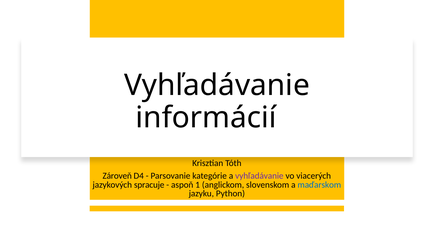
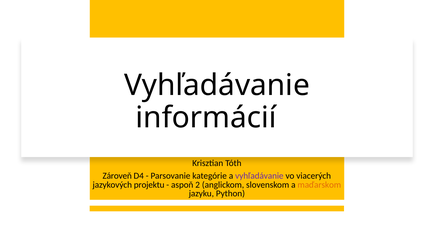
spracuje: spracuje -> projektu
1: 1 -> 2
maďarskom colour: blue -> orange
